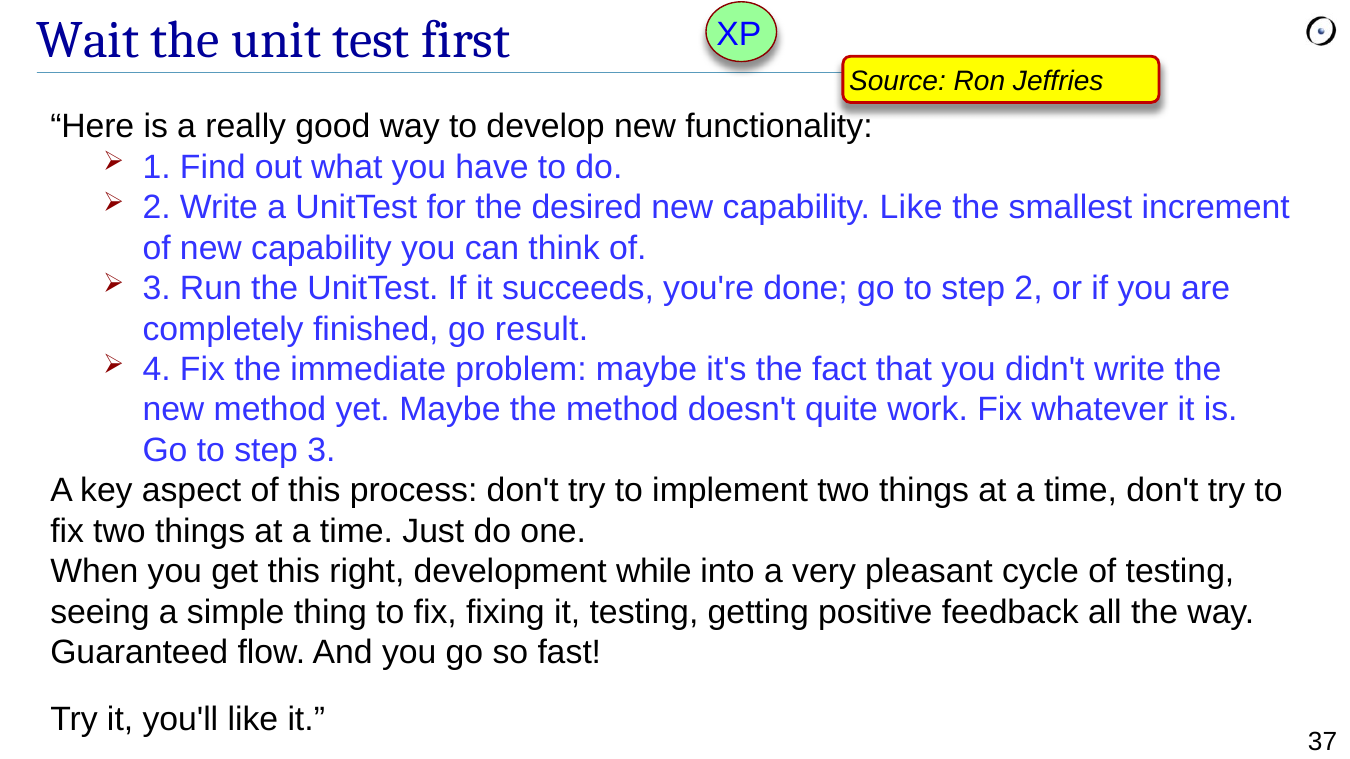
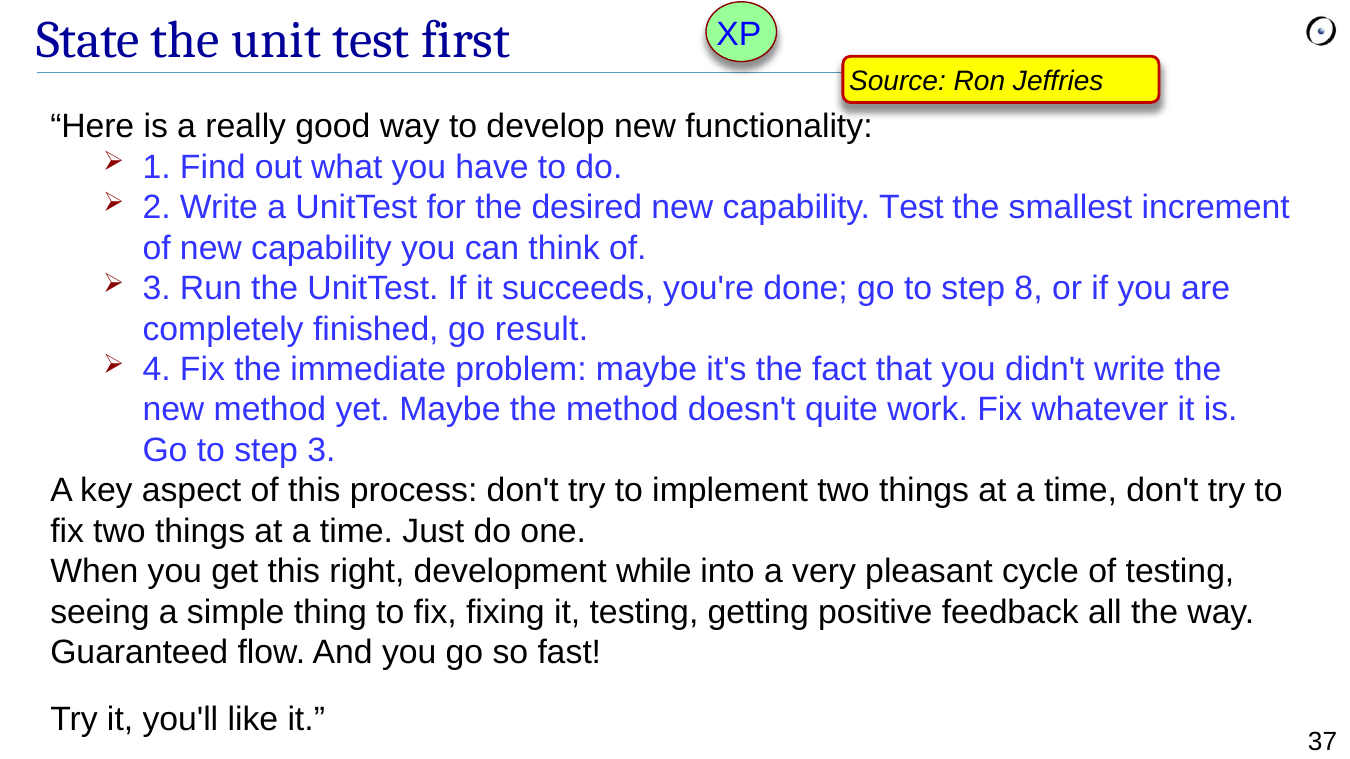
Wait: Wait -> State
capability Like: Like -> Test
step 2: 2 -> 8
